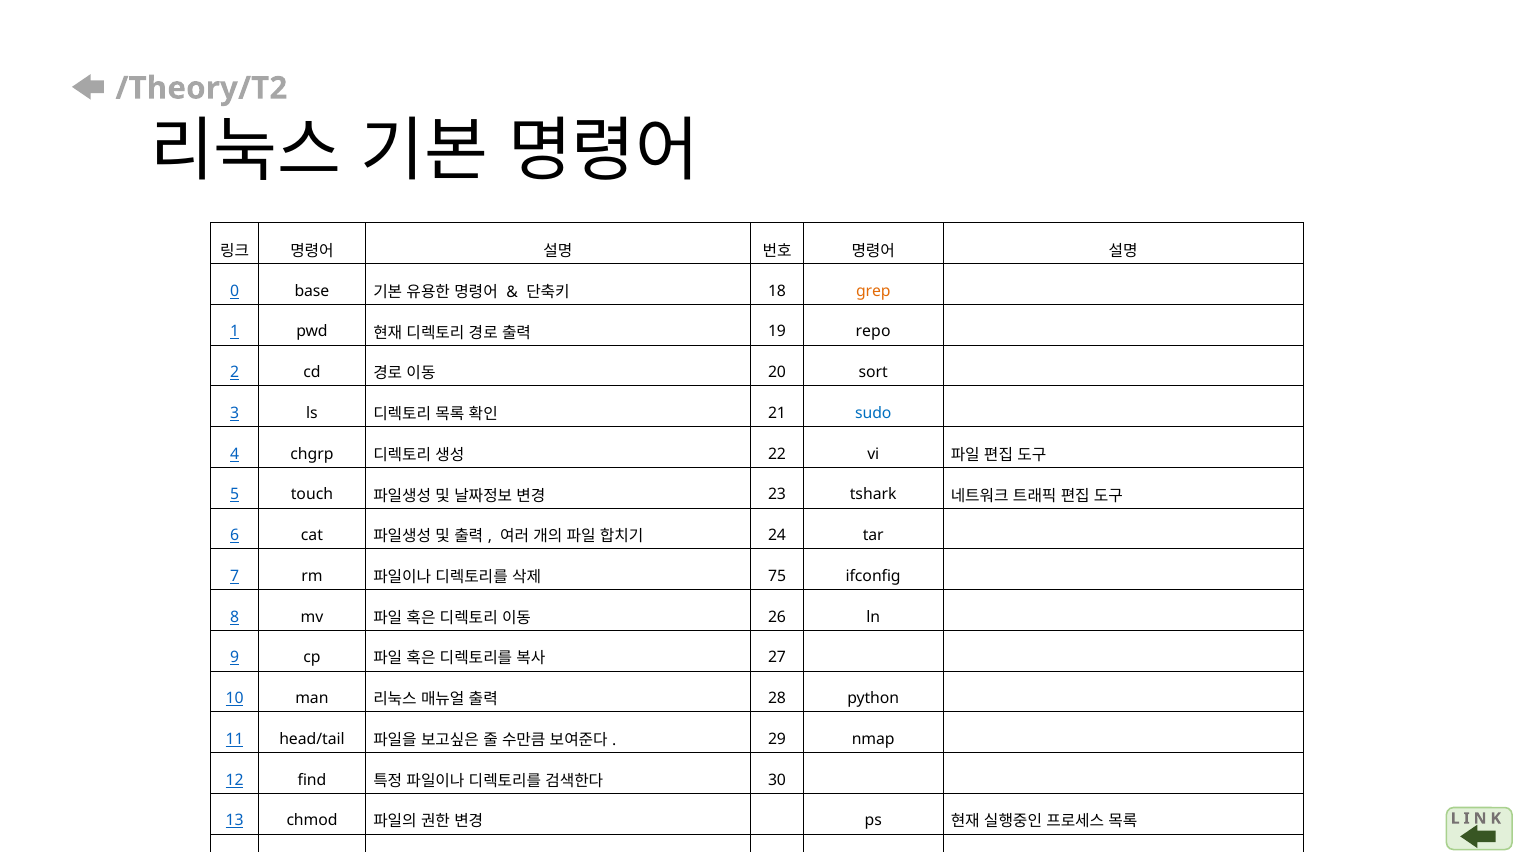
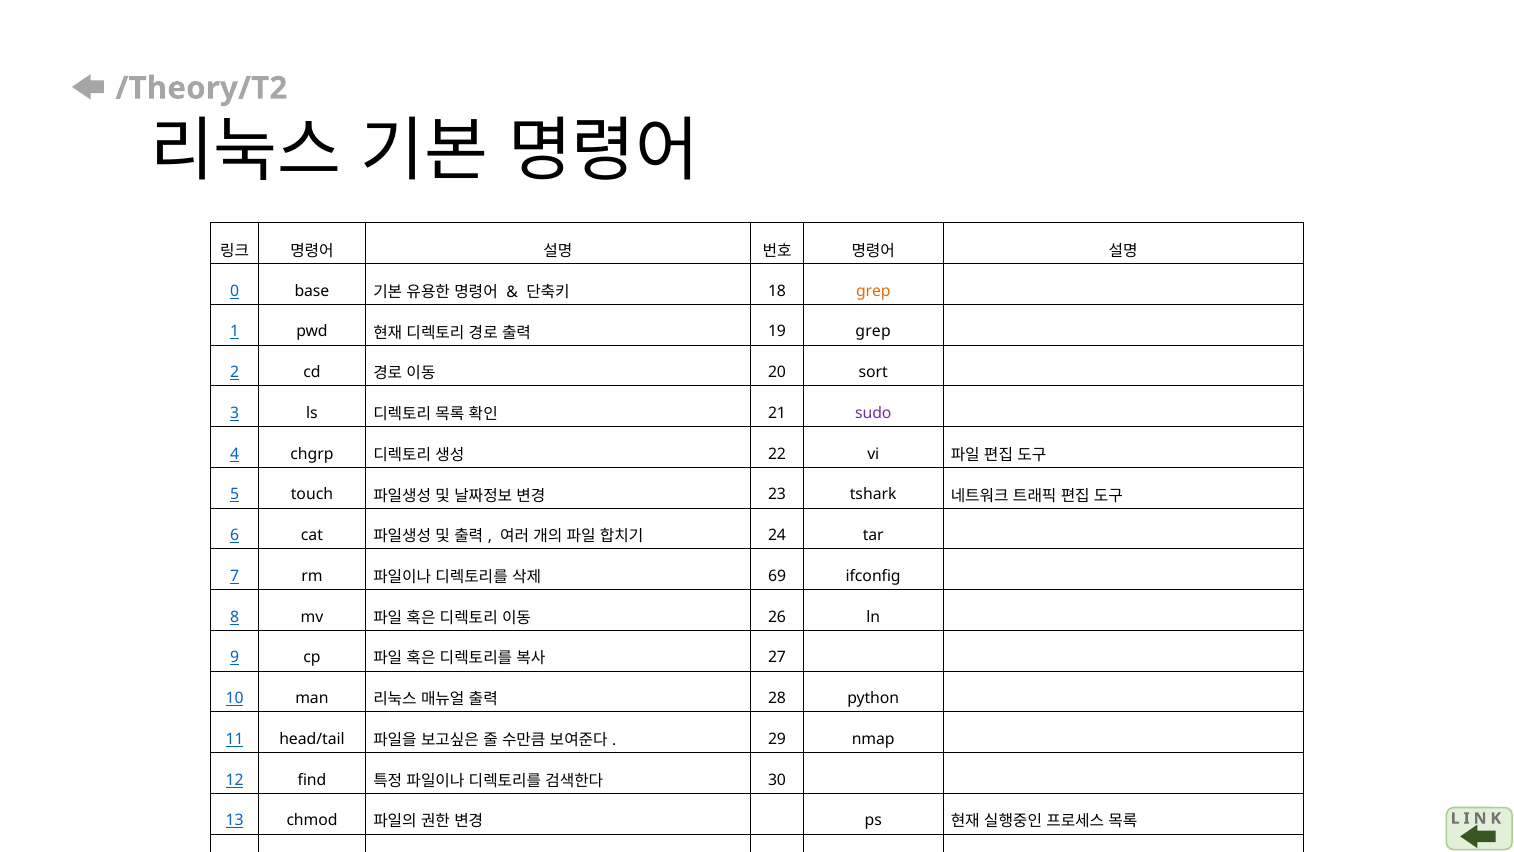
19 repo: repo -> grep
sudo colour: blue -> purple
75: 75 -> 69
